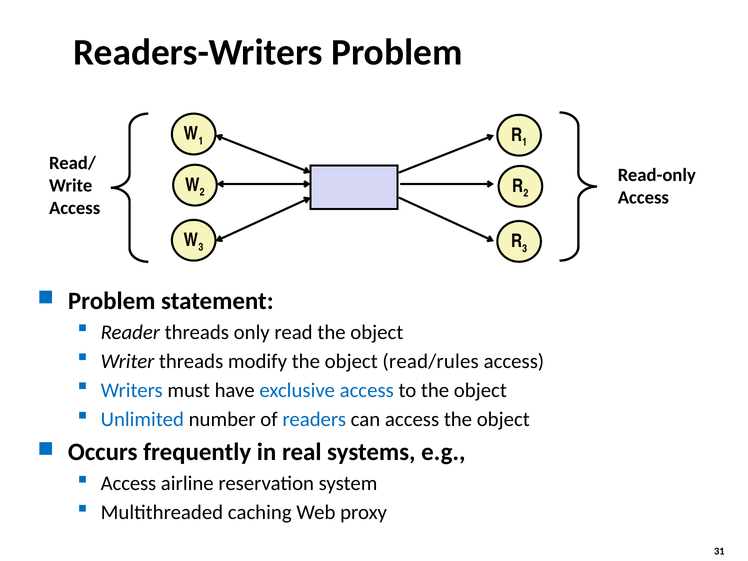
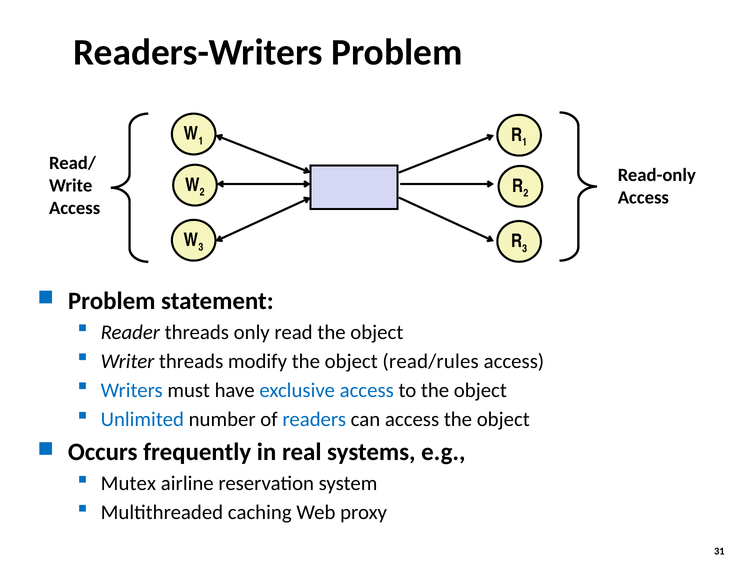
Access at (128, 484): Access -> Mutex
